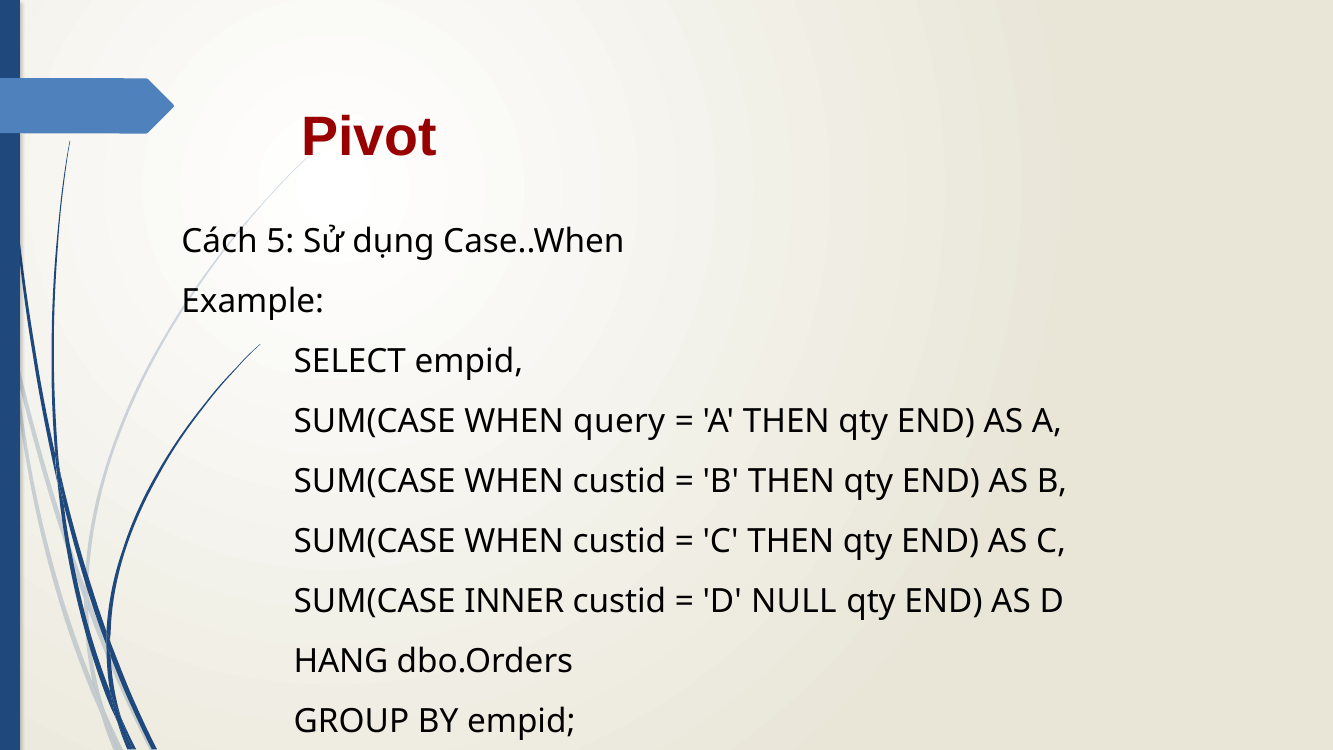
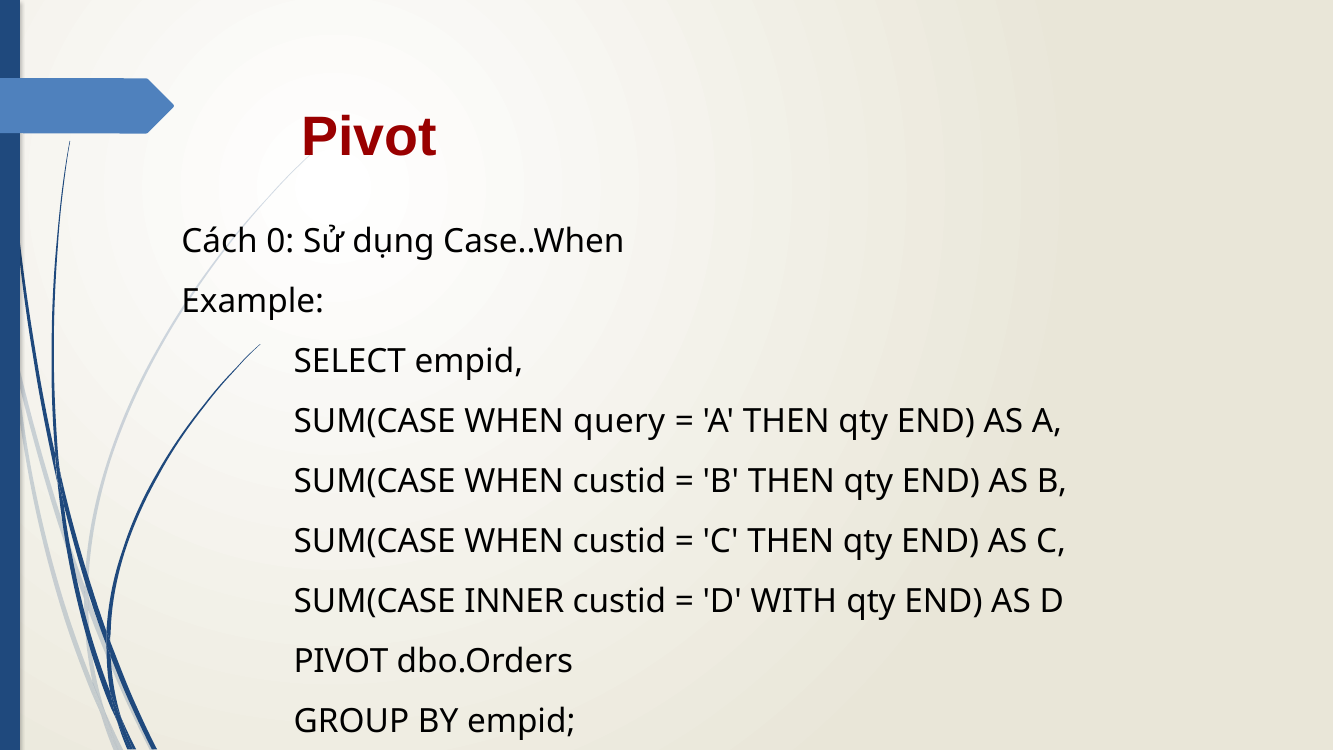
5: 5 -> 0
NULL: NULL -> WITH
HANG at (341, 661): HANG -> PIVOT
